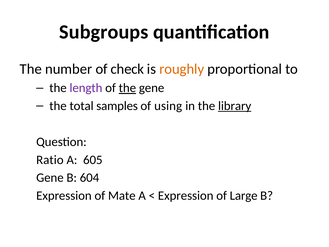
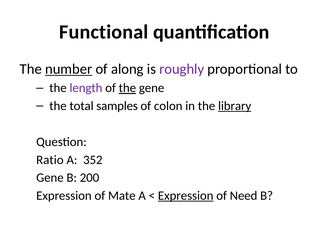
Subgroups: Subgroups -> Functional
number underline: none -> present
check: check -> along
roughly colour: orange -> purple
using: using -> colon
605: 605 -> 352
604: 604 -> 200
Expression at (186, 195) underline: none -> present
Large: Large -> Need
